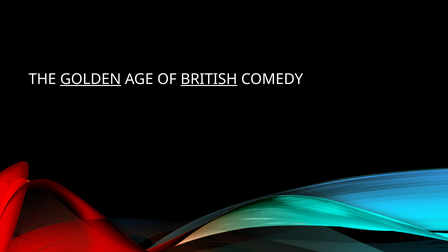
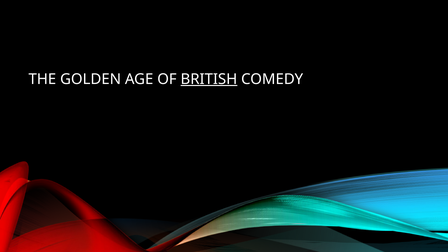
GOLDEN underline: present -> none
